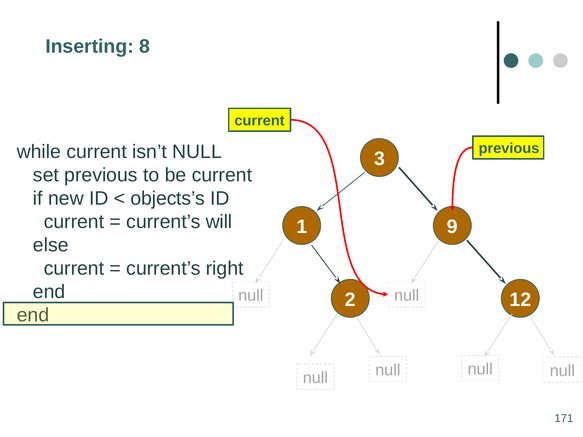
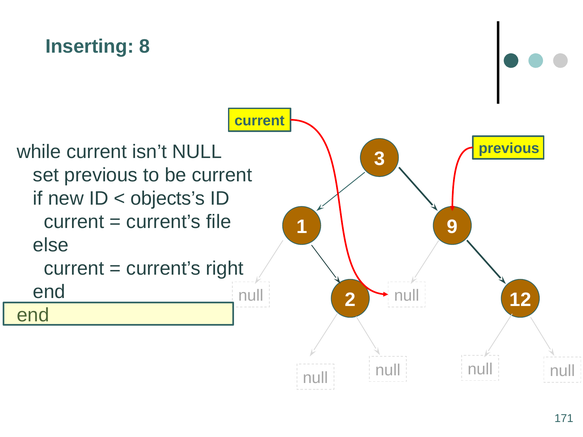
will: will -> file
